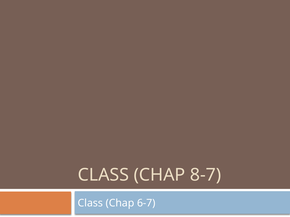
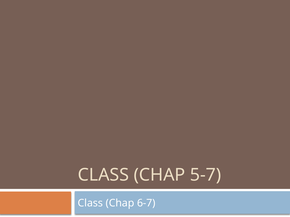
8-7: 8-7 -> 5-7
